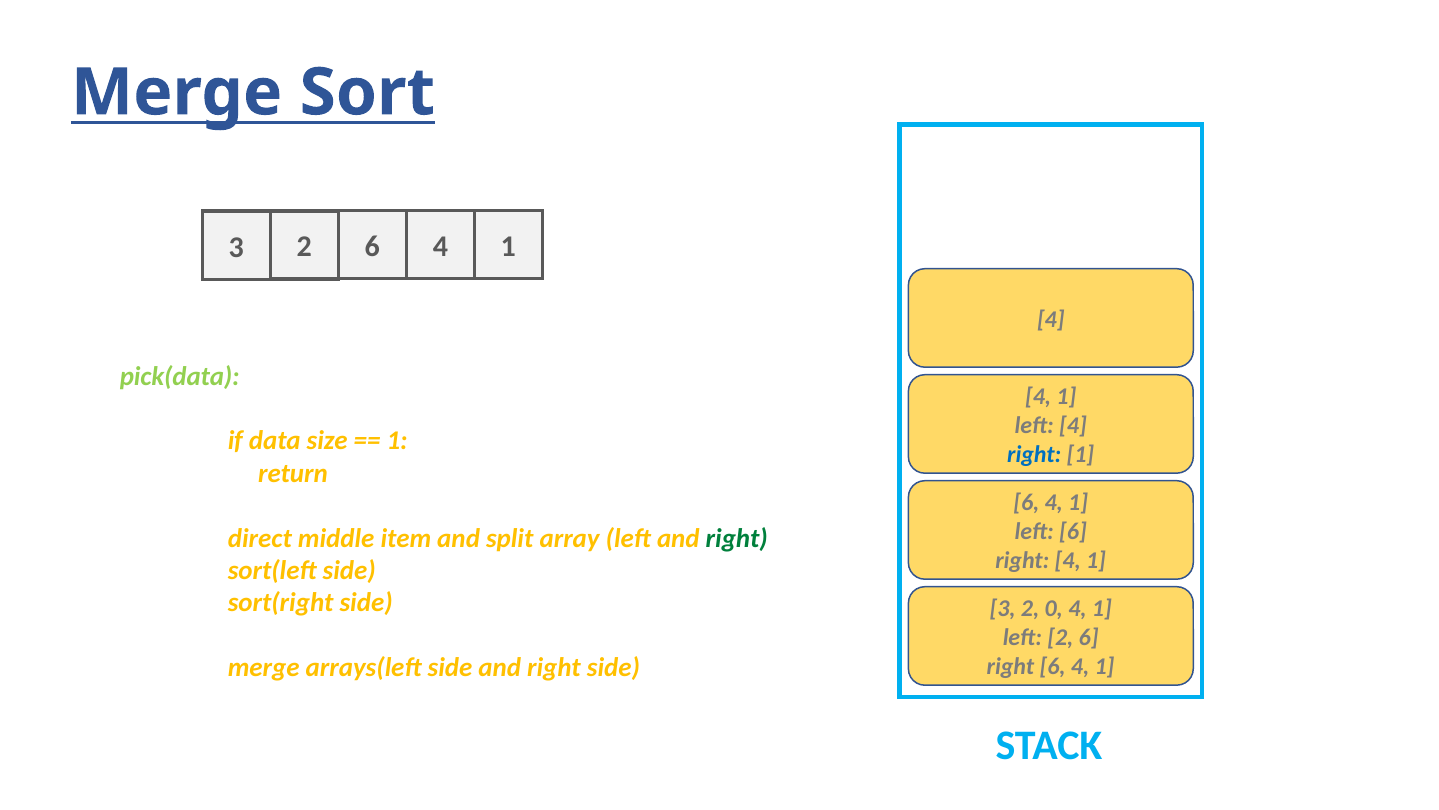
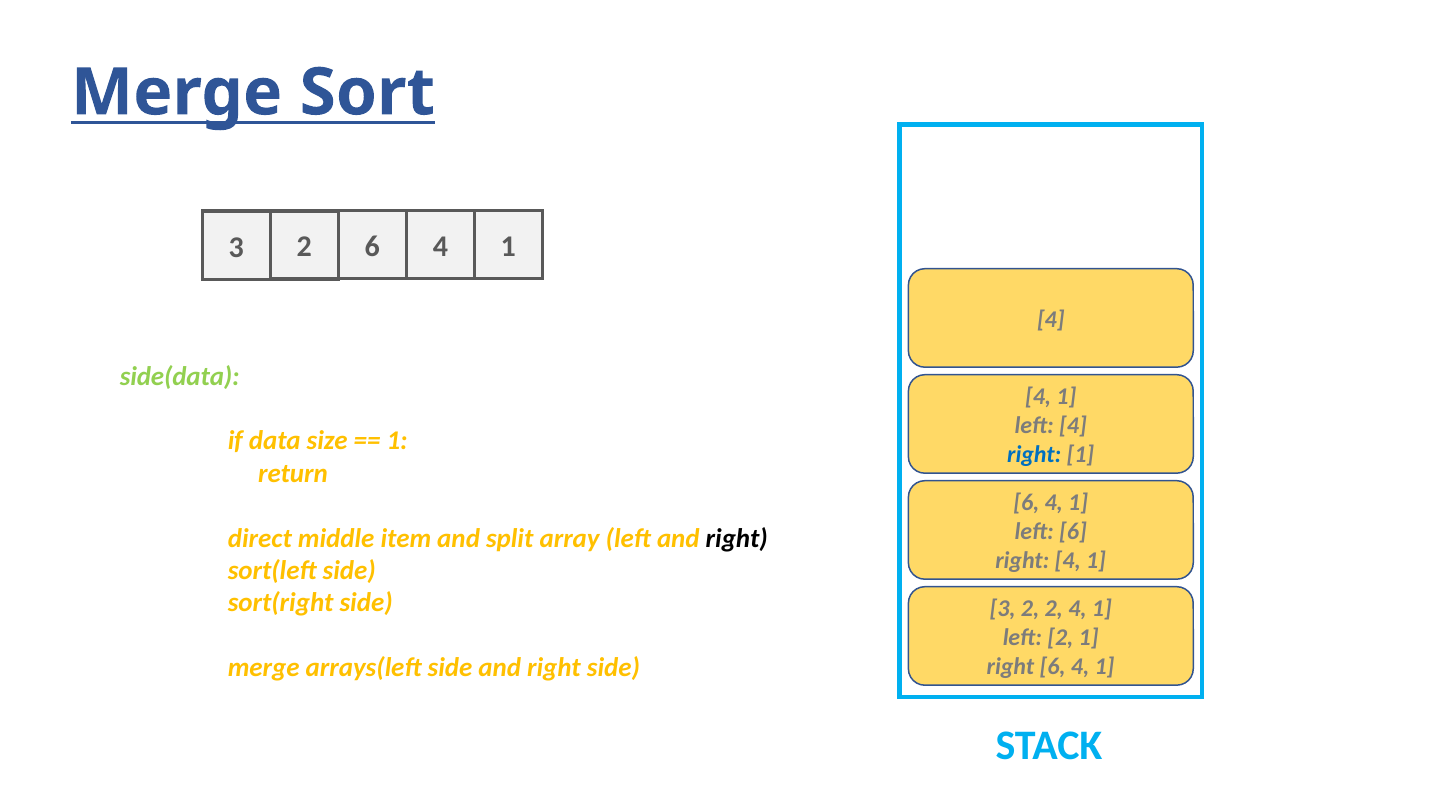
pick(data: pick(data -> side(data
right at (737, 538) colour: green -> black
2 0: 0 -> 2
left 2 6: 6 -> 1
